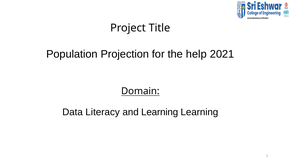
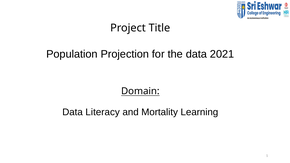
the help: help -> data
and Learning: Learning -> Mortality
